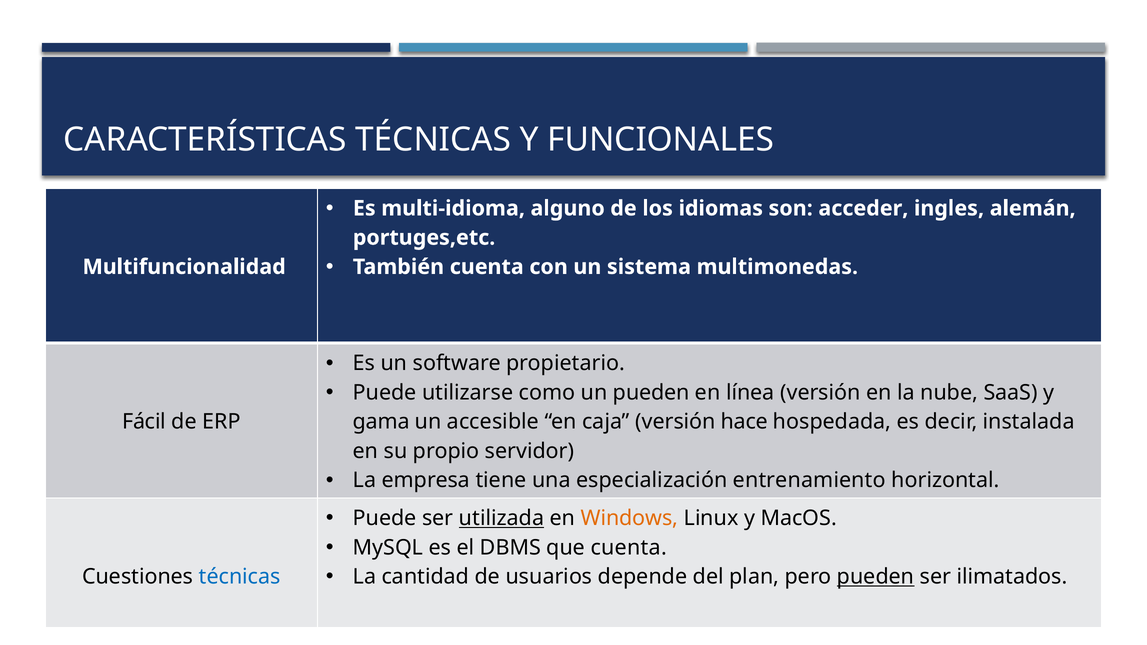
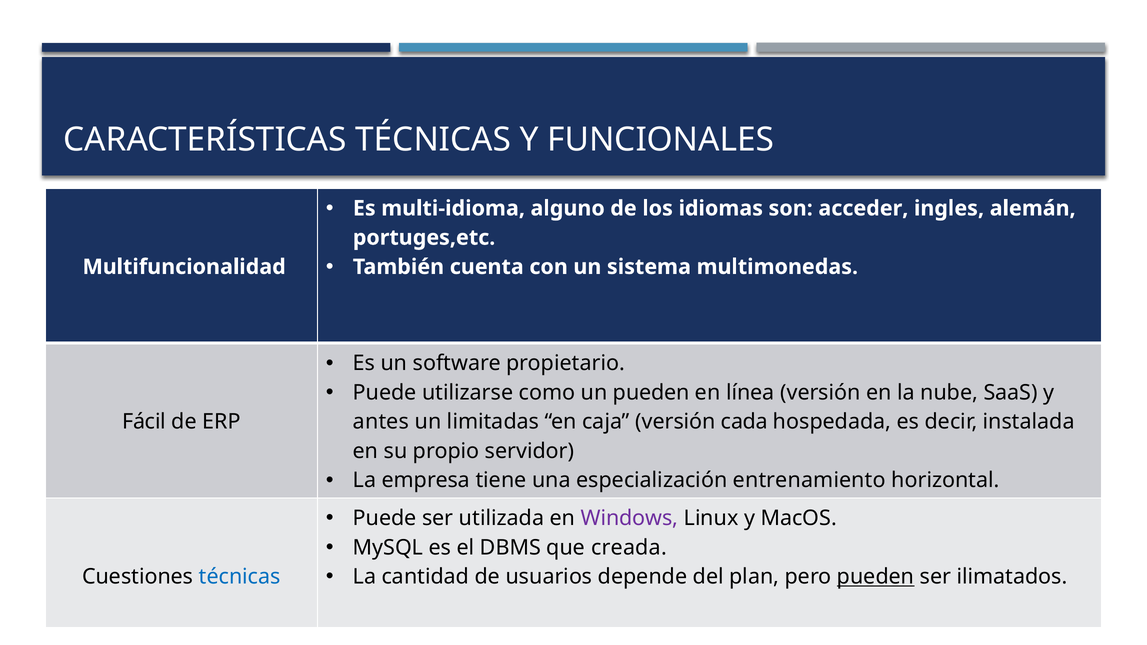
gama: gama -> antes
accesible: accesible -> limitadas
hace: hace -> cada
utilizada underline: present -> none
Windows colour: orange -> purple
que cuenta: cuenta -> creada
